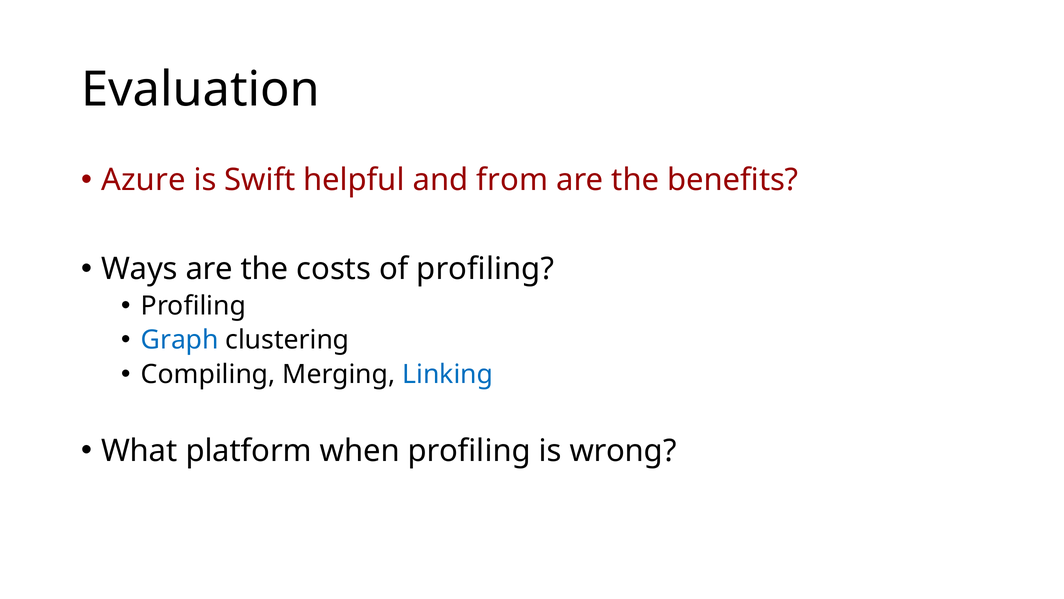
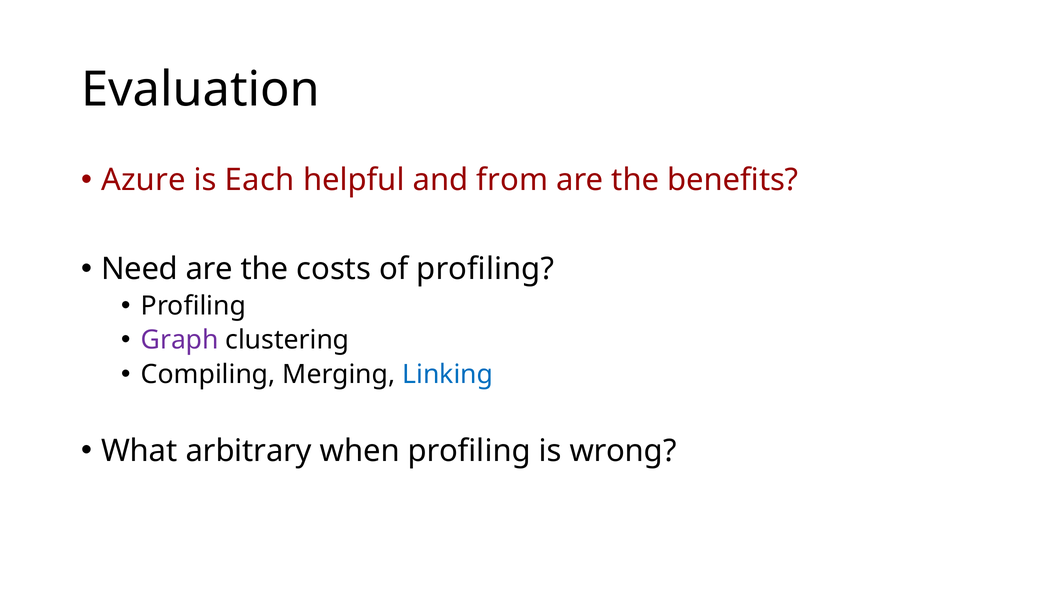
Swift: Swift -> Each
Ways: Ways -> Need
Graph colour: blue -> purple
platform: platform -> arbitrary
